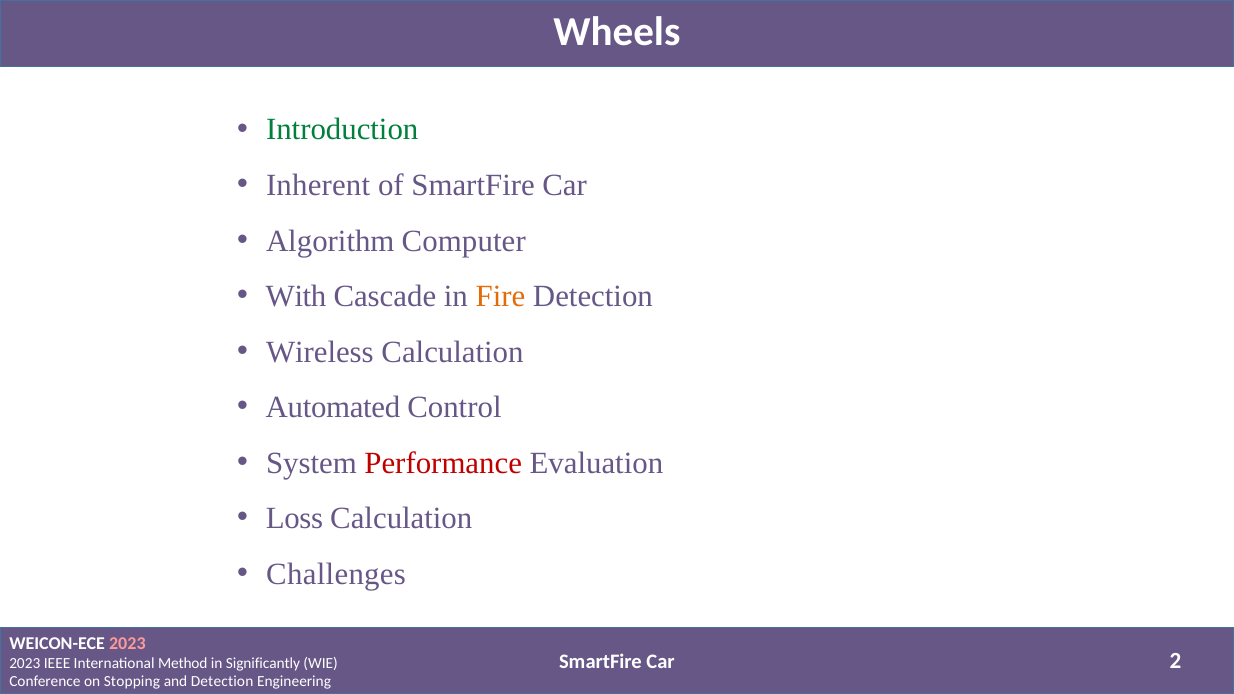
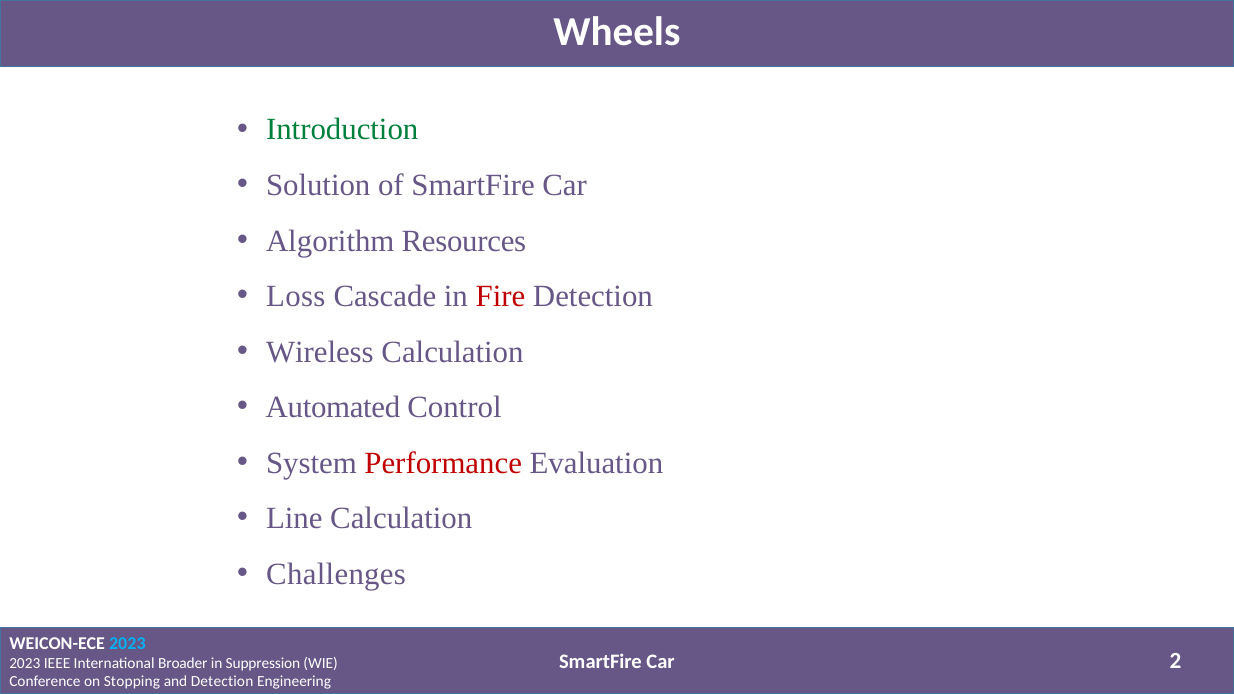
Inherent: Inherent -> Solution
Computer: Computer -> Resources
With: With -> Loss
Fire colour: orange -> red
Loss: Loss -> Line
2023 at (127, 644) colour: pink -> light blue
Method: Method -> Broader
Significantly: Significantly -> Suppression
